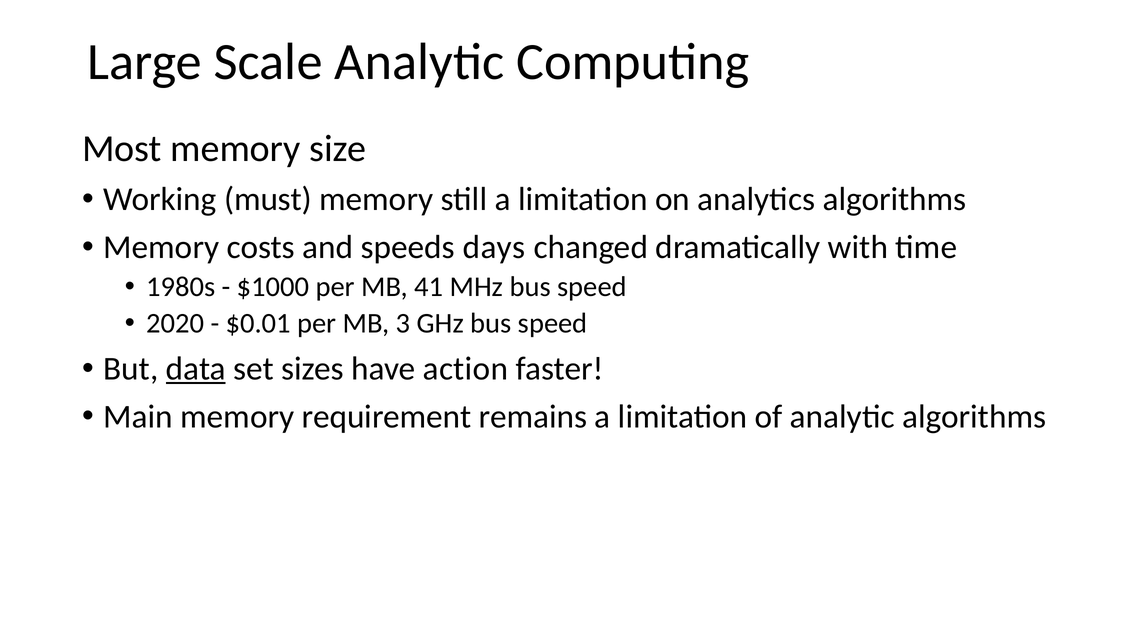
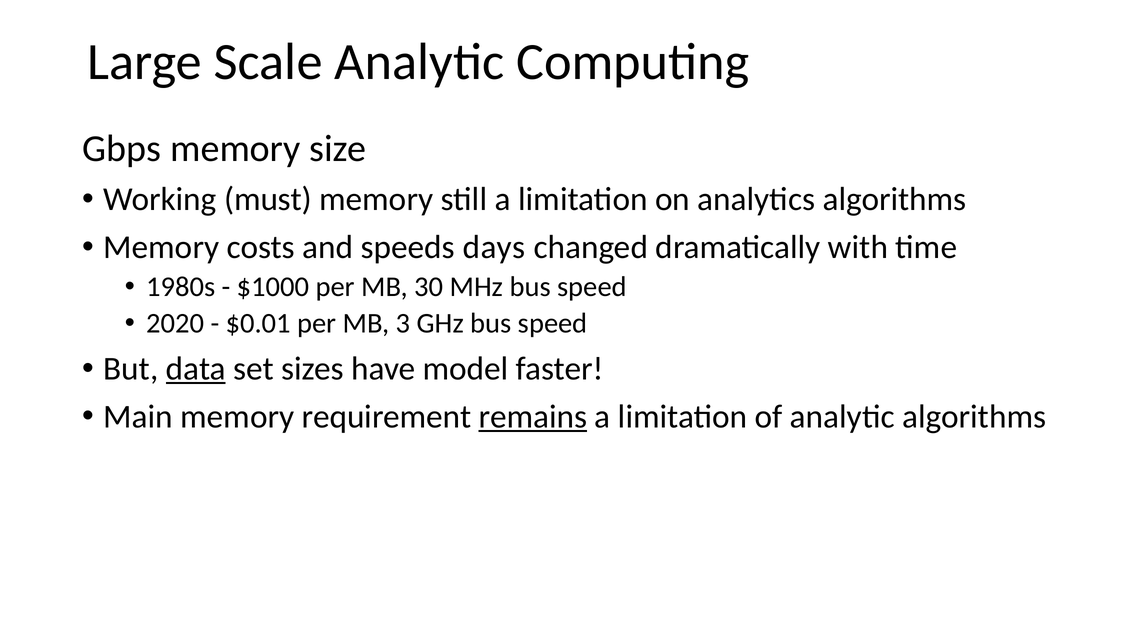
Most: Most -> Gbps
41: 41 -> 30
action: action -> model
remains underline: none -> present
